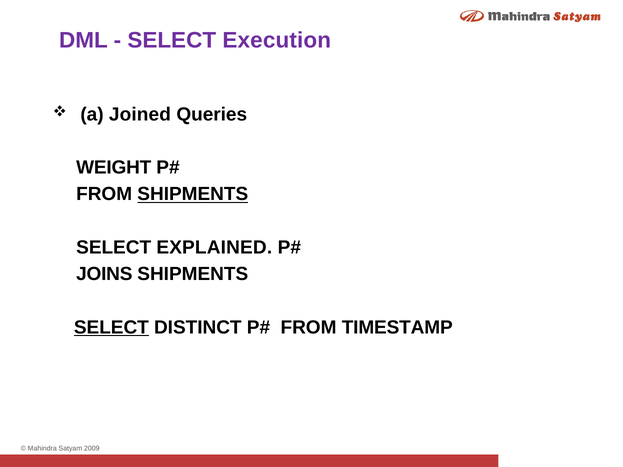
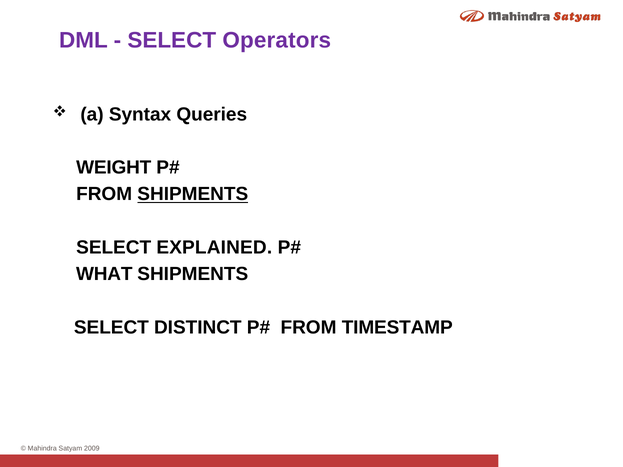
Execution: Execution -> Operators
Joined: Joined -> Syntax
JOINS: JOINS -> WHAT
SELECT at (111, 327) underline: present -> none
